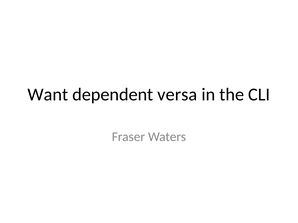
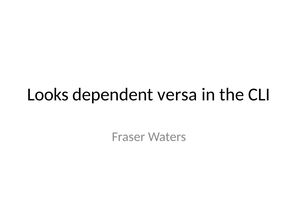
Want: Want -> Looks
